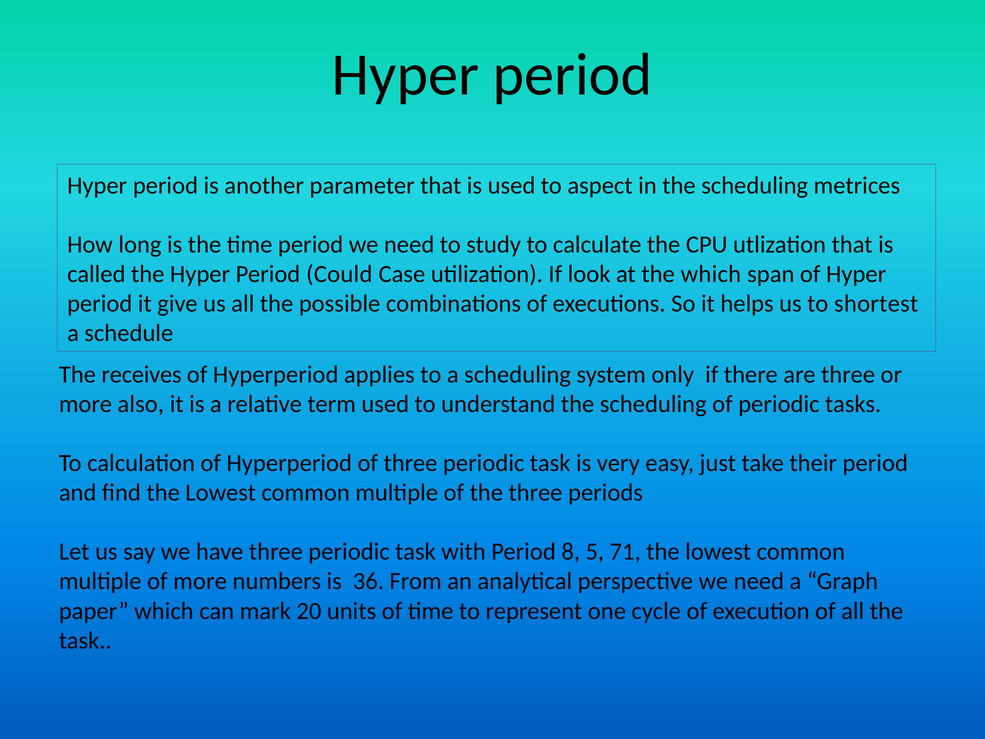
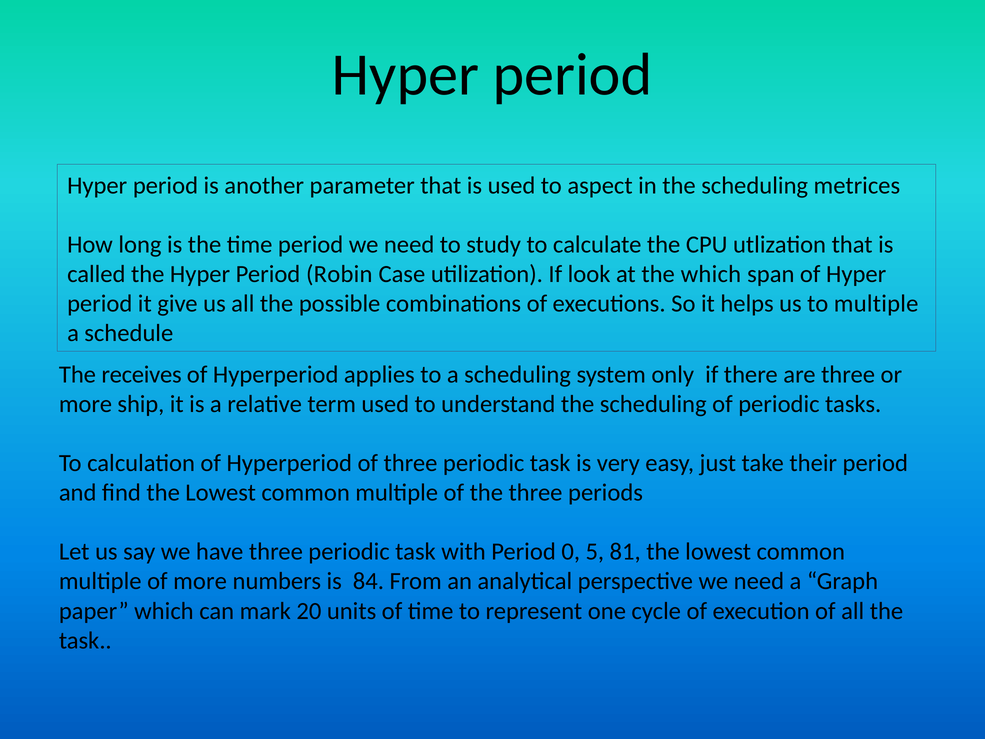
Could: Could -> Robin
to shortest: shortest -> multiple
also: also -> ship
8: 8 -> 0
71: 71 -> 81
36: 36 -> 84
